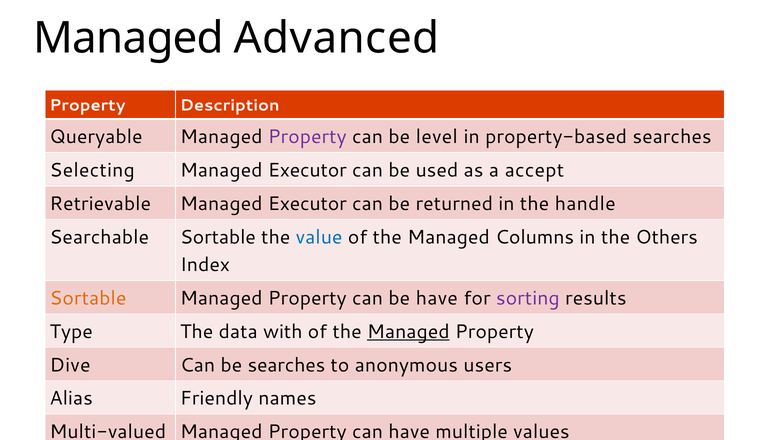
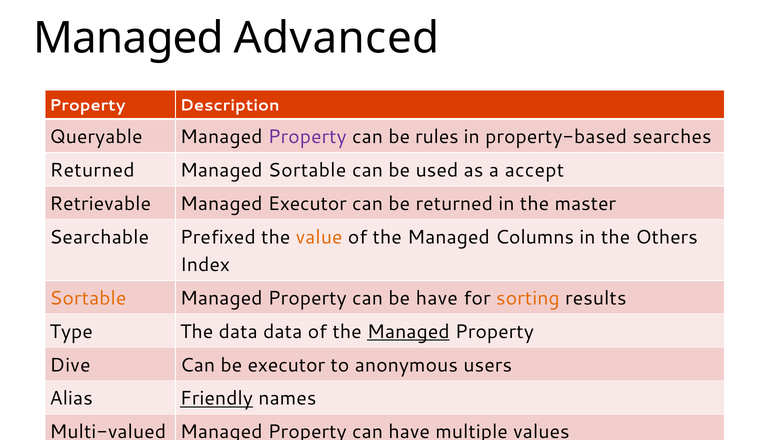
level: level -> rules
Selecting at (92, 170): Selecting -> Returned
Executor at (307, 170): Executor -> Sortable
handle: handle -> master
Searchable Sortable: Sortable -> Prefixed
value colour: blue -> orange
sorting colour: purple -> orange
data with: with -> data
be searches: searches -> executor
Friendly underline: none -> present
